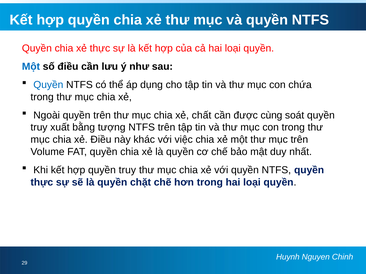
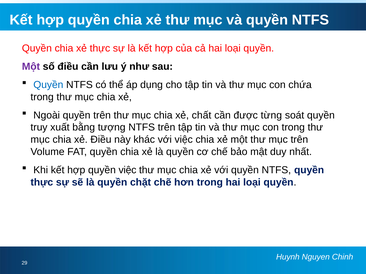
Một at (31, 67) colour: blue -> purple
cùng: cùng -> từng
hợp quyền truy: truy -> việc
